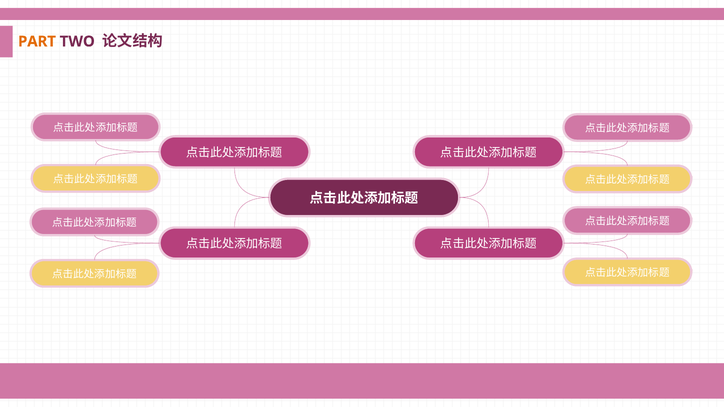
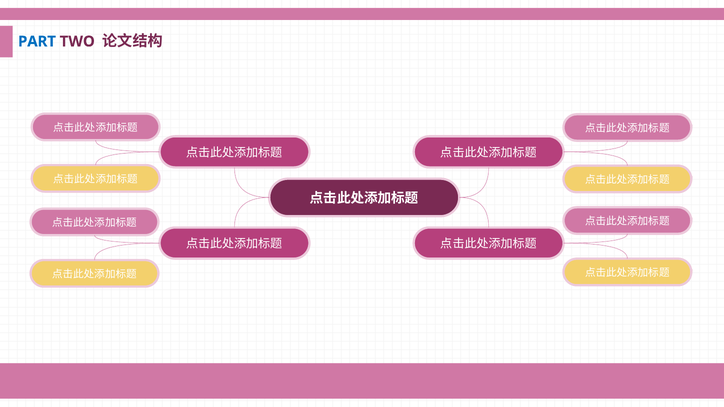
PART colour: orange -> blue
